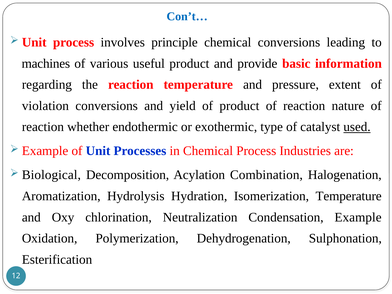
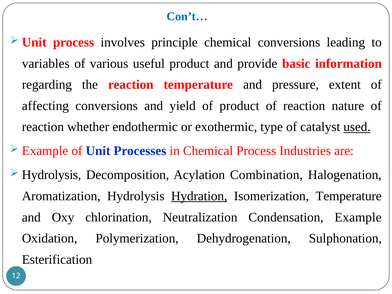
machines: machines -> variables
violation: violation -> affecting
Biological at (51, 175): Biological -> Hydrolysis
Hydration underline: none -> present
